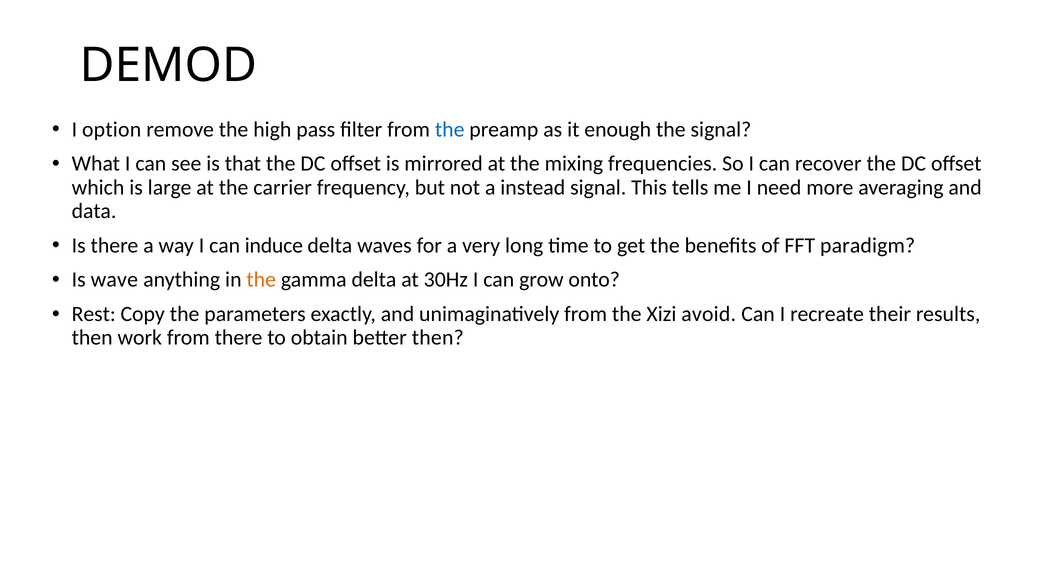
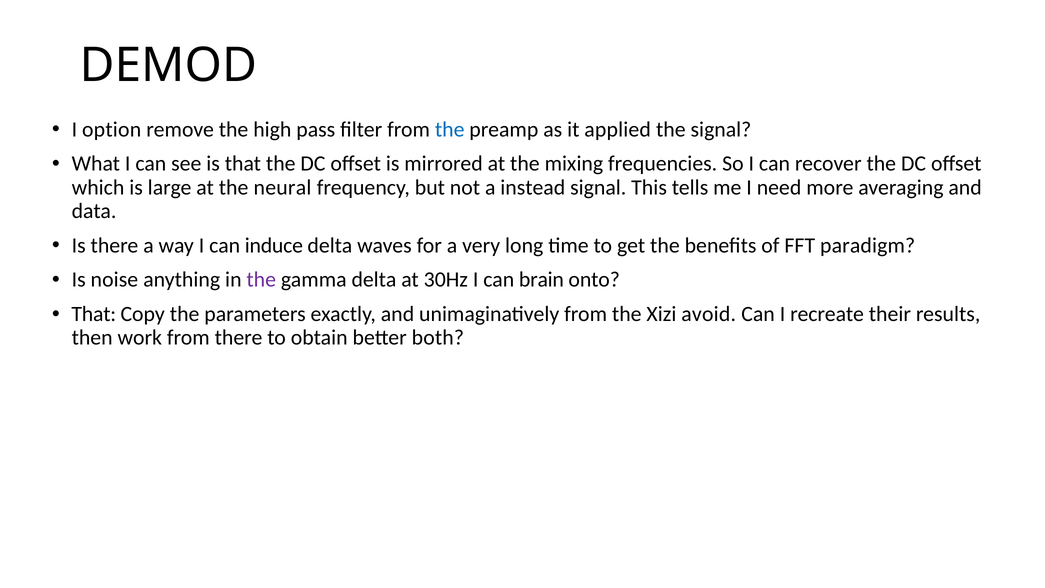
enough: enough -> applied
carrier: carrier -> neural
wave: wave -> noise
the at (261, 280) colour: orange -> purple
grow: grow -> brain
Rest at (94, 314): Rest -> That
better then: then -> both
